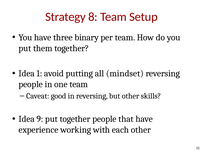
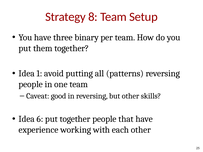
mindset: mindset -> patterns
9: 9 -> 6
